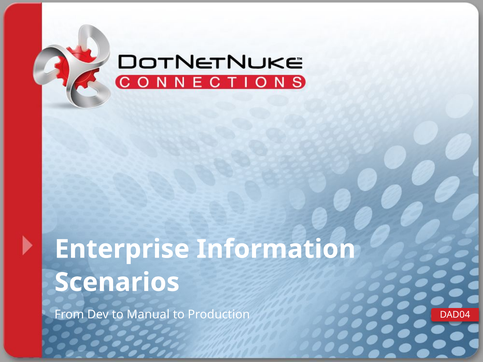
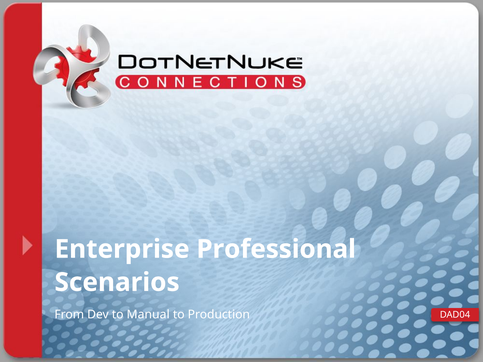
Information: Information -> Professional
